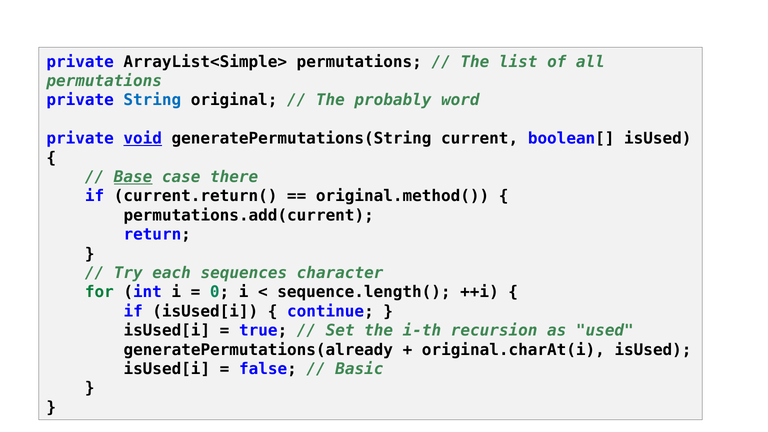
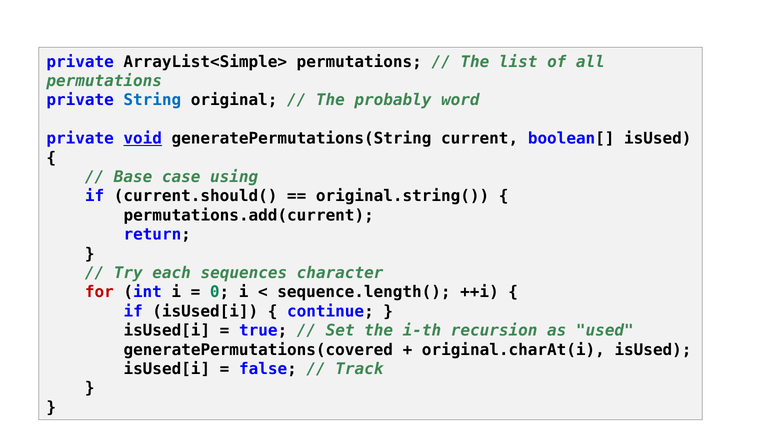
Base underline: present -> none
there: there -> using
current.return(: current.return( -> current.should(
original.method(: original.method( -> original.string(
for colour: green -> red
generatePermutations(already: generatePermutations(already -> generatePermutations(covered
Basic: Basic -> Track
